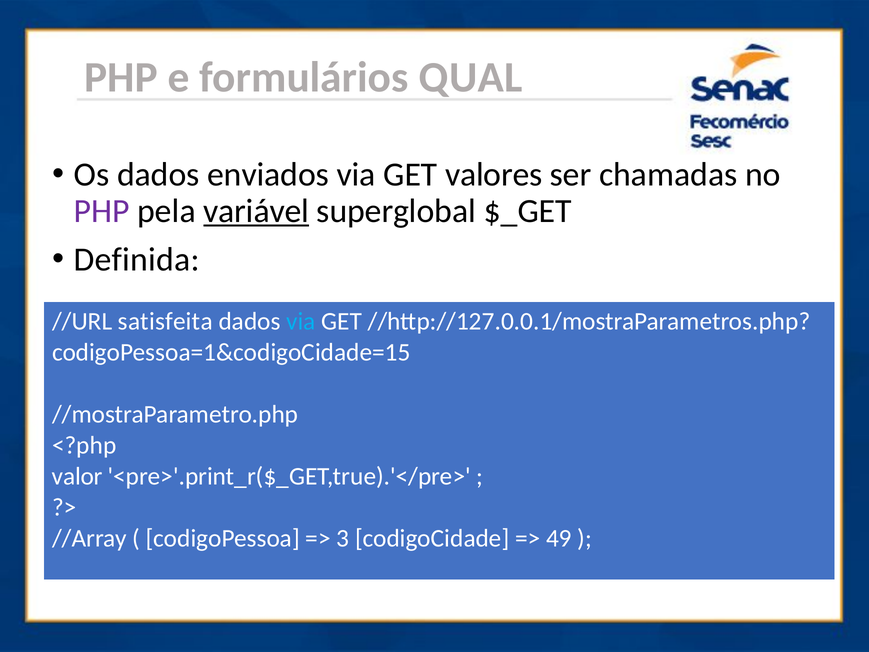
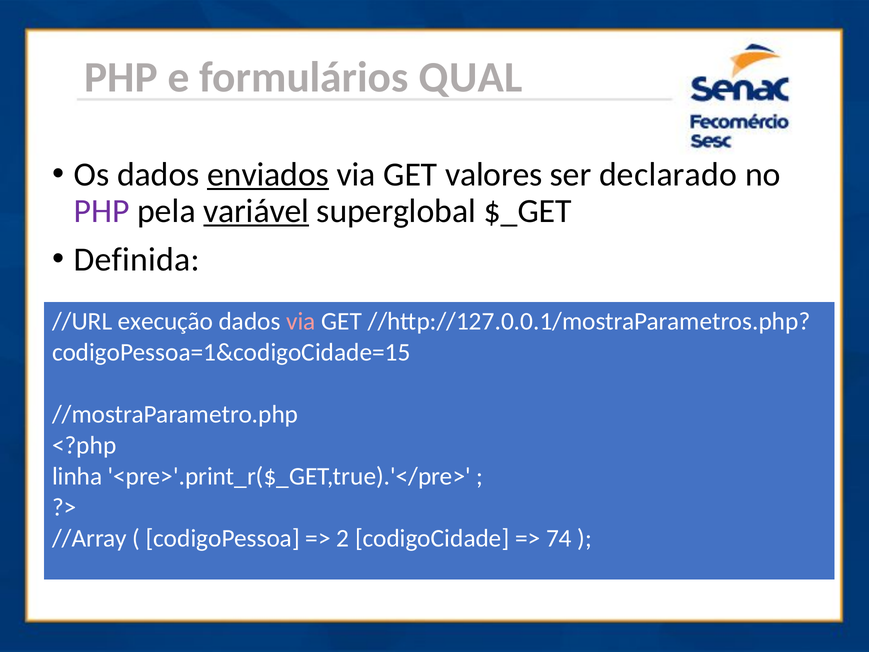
enviados underline: none -> present
chamadas: chamadas -> declarado
satisfeita: satisfeita -> execução
via at (301, 321) colour: light blue -> pink
valor: valor -> linha
3: 3 -> 2
49: 49 -> 74
